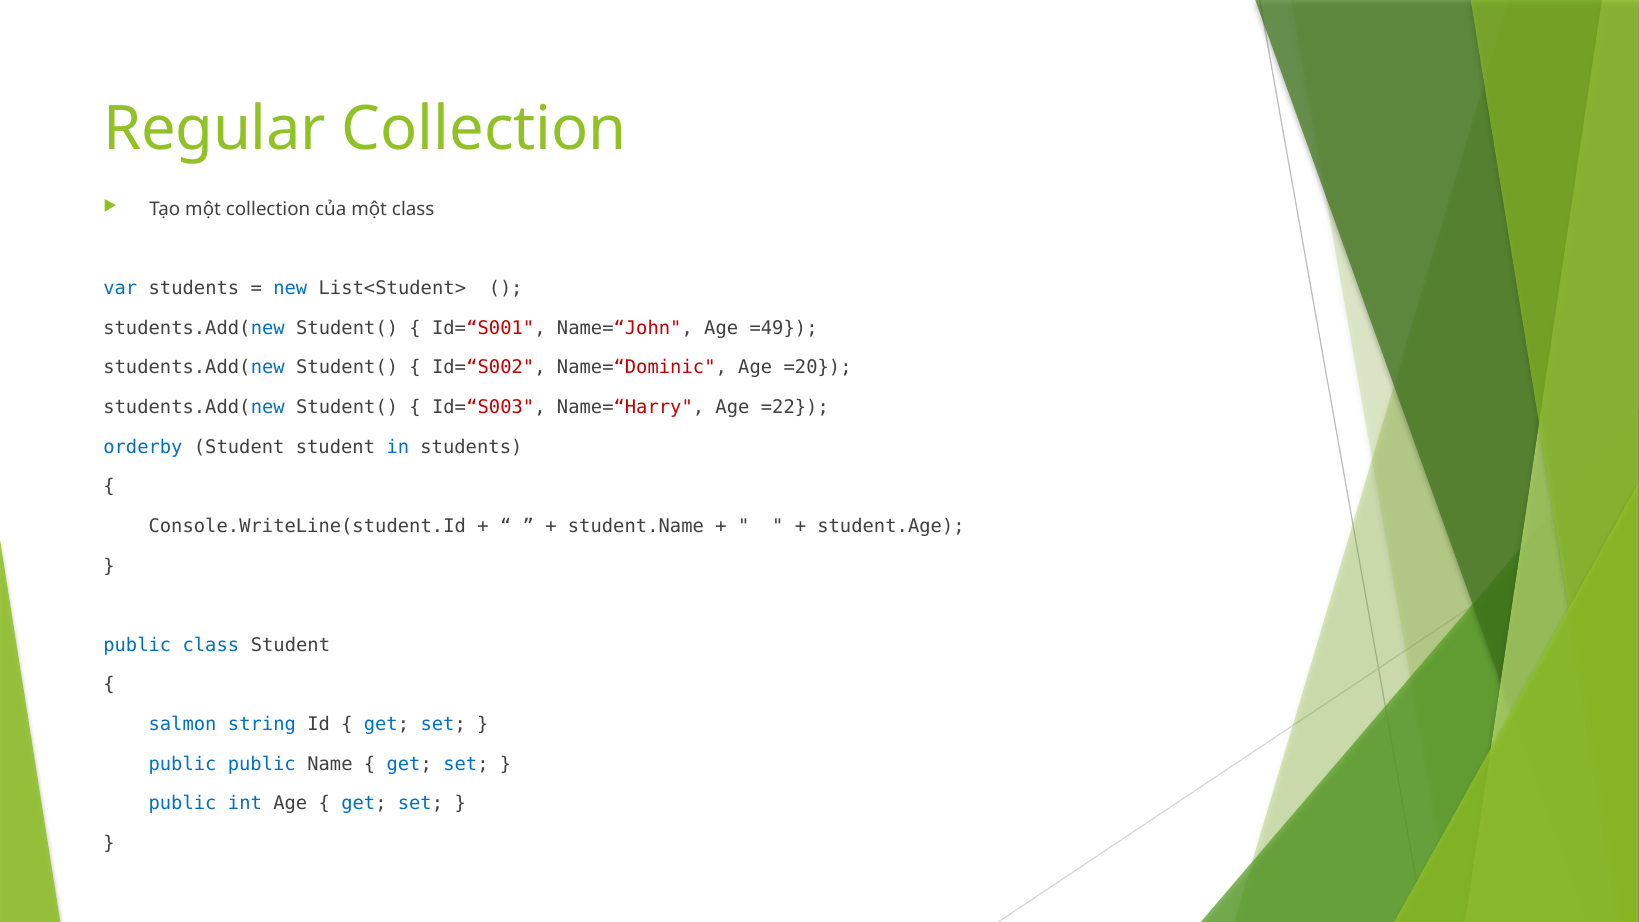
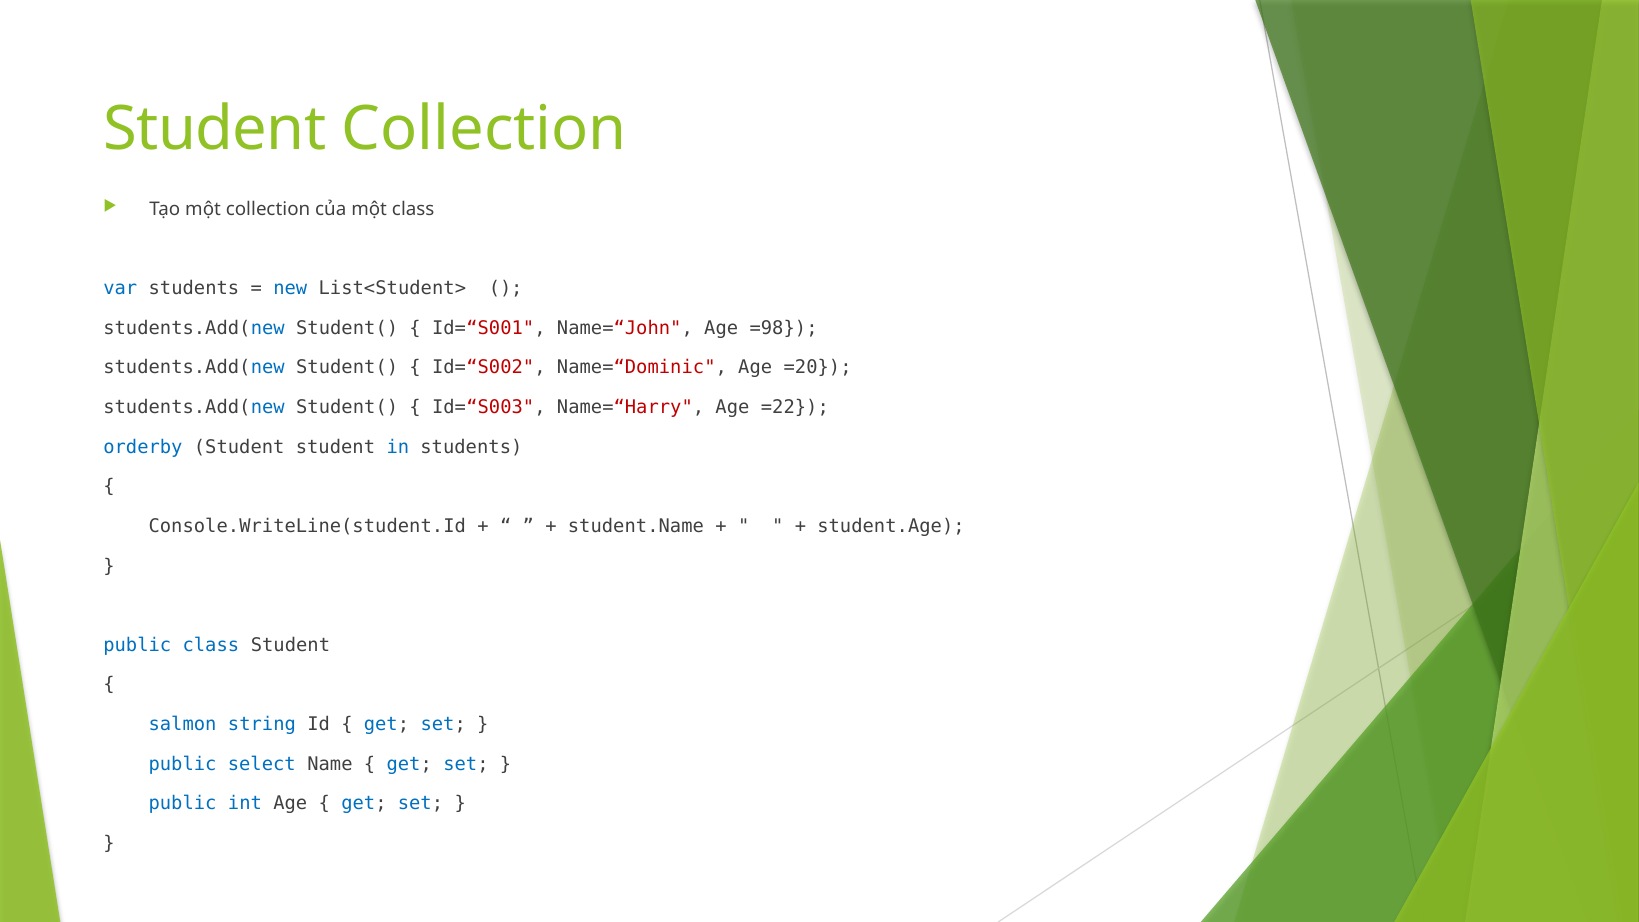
Regular at (215, 129): Regular -> Student
=49: =49 -> =98
public public: public -> select
